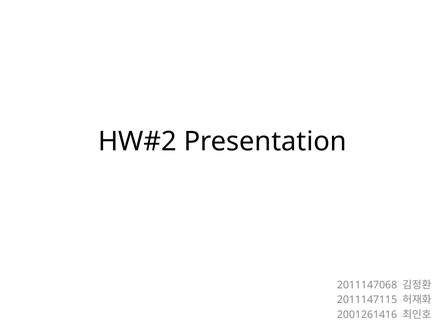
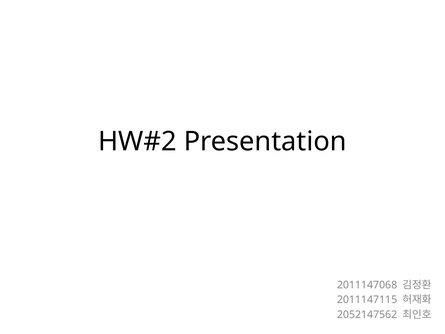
2001261416: 2001261416 -> 2052147562
